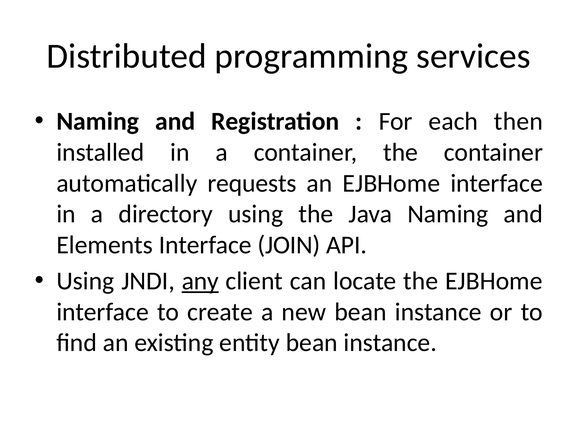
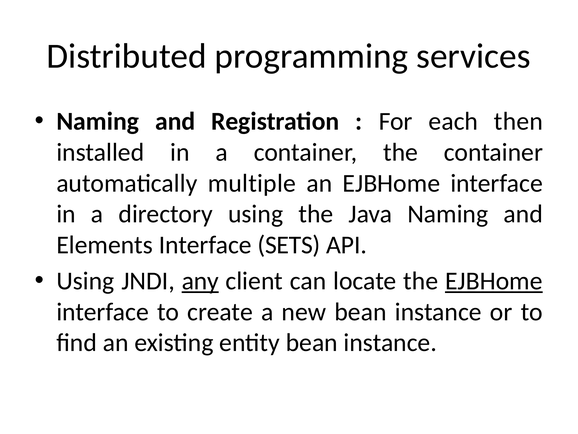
requests: requests -> multiple
JOIN: JOIN -> SETS
EJBHome at (494, 281) underline: none -> present
